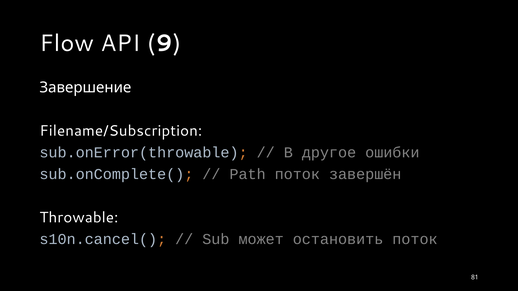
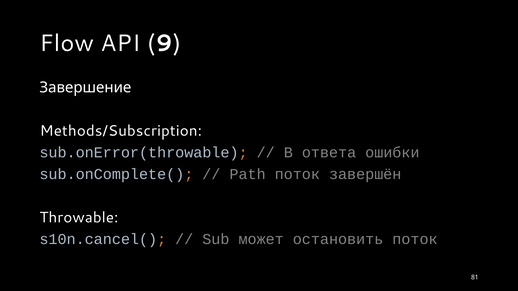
Filename/Subscription: Filename/Subscription -> Methods/Subscription
другое: другое -> ответа
